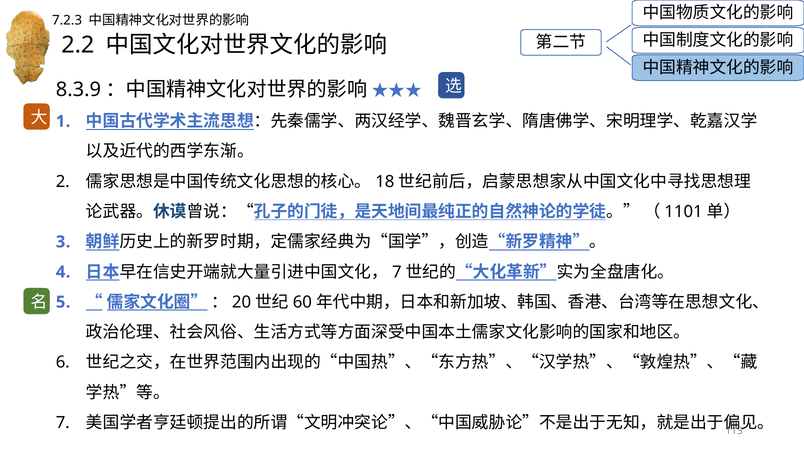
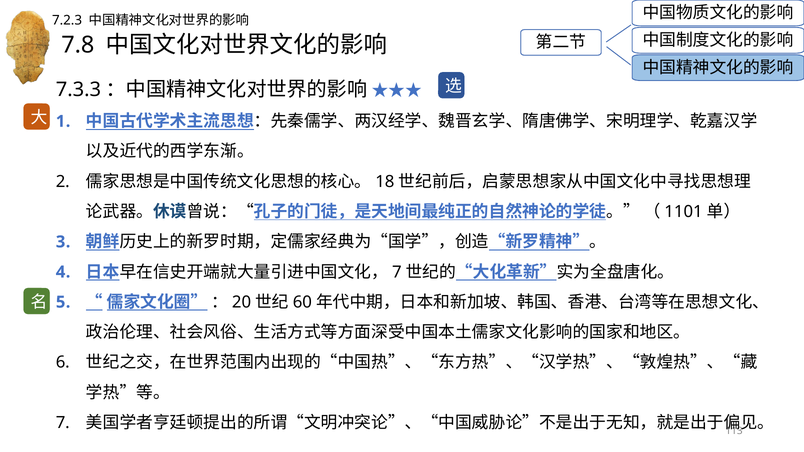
2.2: 2.2 -> 7.8
8.3.9: 8.3.9 -> 7.3.3
